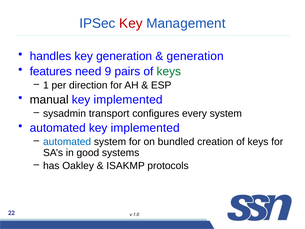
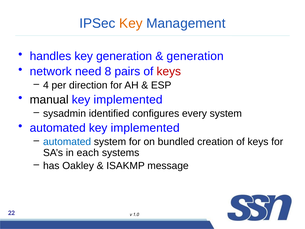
Key at (131, 23) colour: red -> orange
features: features -> network
9: 9 -> 8
keys at (169, 71) colour: green -> red
1: 1 -> 4
transport: transport -> identified
good: good -> each
protocols: protocols -> message
